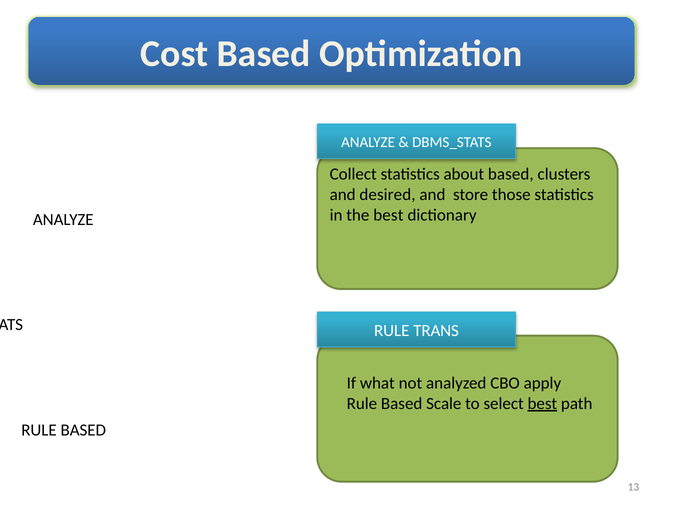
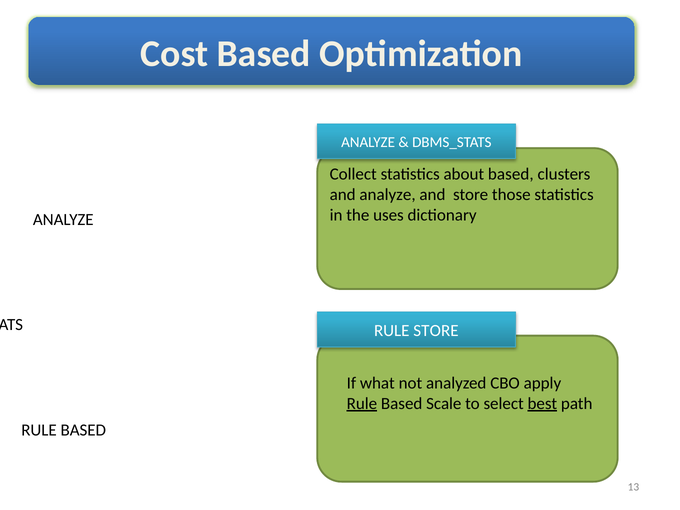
and desired: desired -> analyze
the best: best -> uses
RULE TRANS: TRANS -> STORE
Rule at (362, 403) underline: none -> present
